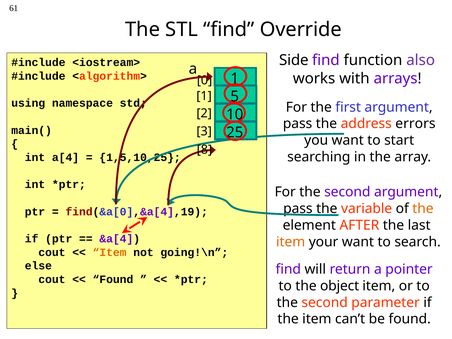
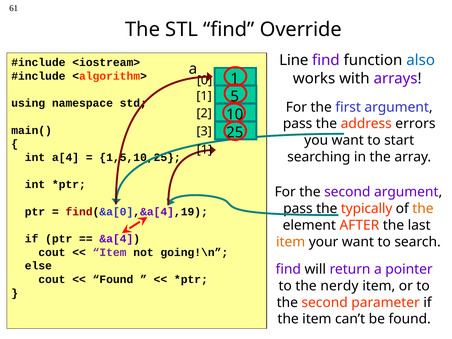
Side: Side -> Line
also colour: purple -> blue
8 at (204, 150): 8 -> 1
variable: variable -> typically
Item at (110, 252) colour: orange -> purple
object: object -> nerdy
